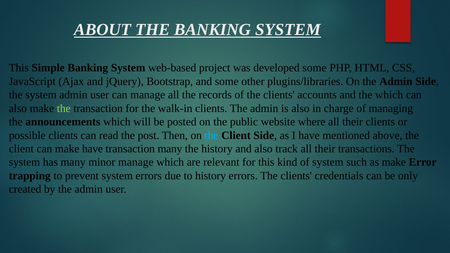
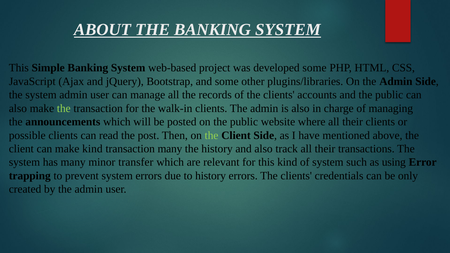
and the which: which -> public
the at (212, 135) colour: light blue -> light green
make have: have -> kind
minor manage: manage -> transfer
as make: make -> using
